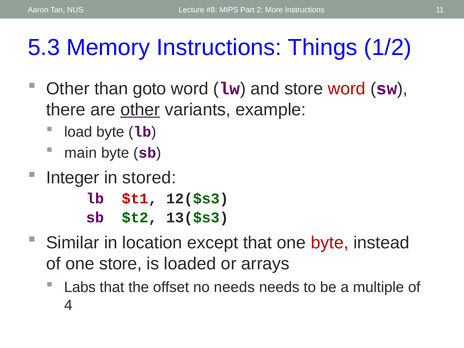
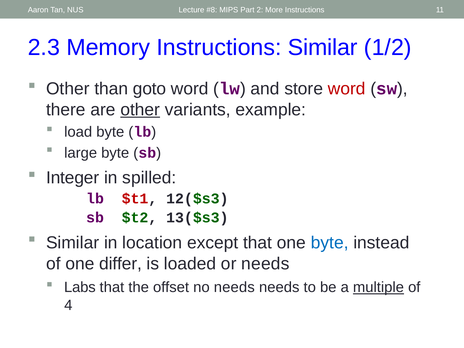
5.3: 5.3 -> 2.3
Instructions Things: Things -> Similar
main: main -> large
stored: stored -> spilled
byte at (330, 243) colour: red -> blue
one store: store -> differ
or arrays: arrays -> needs
multiple underline: none -> present
